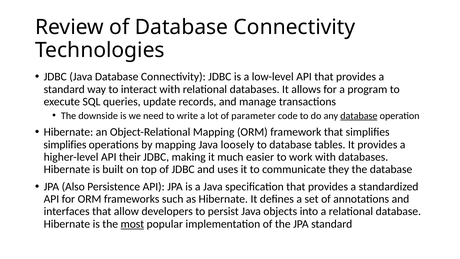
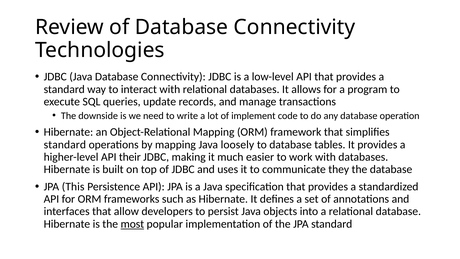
parameter: parameter -> implement
database at (359, 116) underline: present -> none
simplifies at (65, 144): simplifies -> standard
Also: Also -> This
